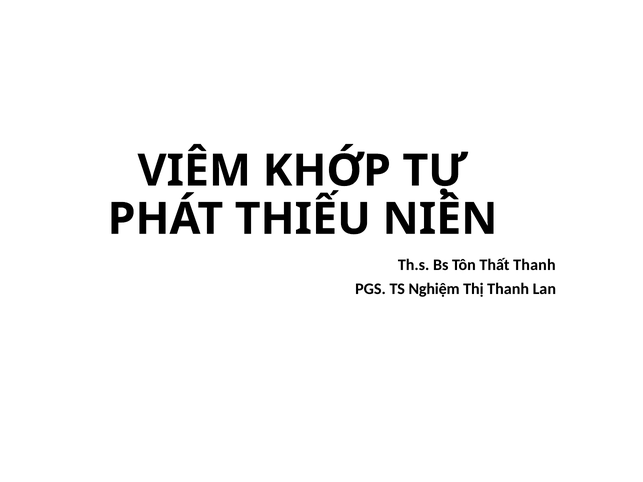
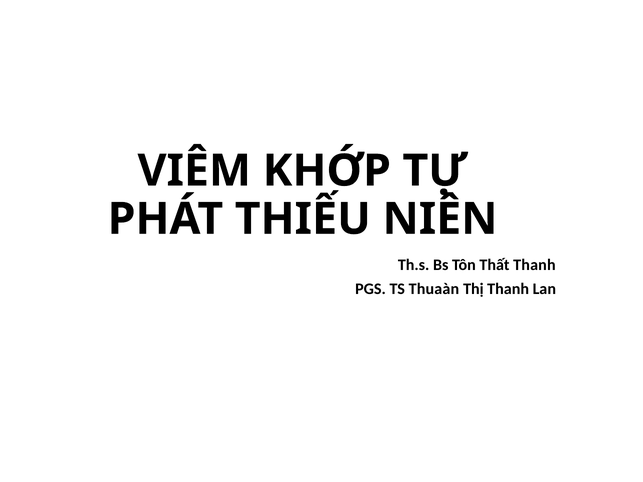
Nghiệm: Nghiệm -> Thuaàn
